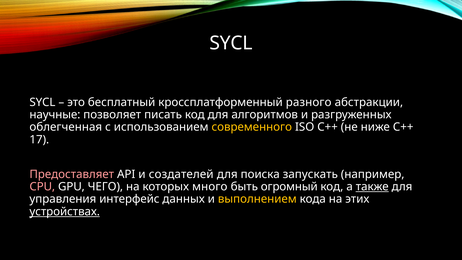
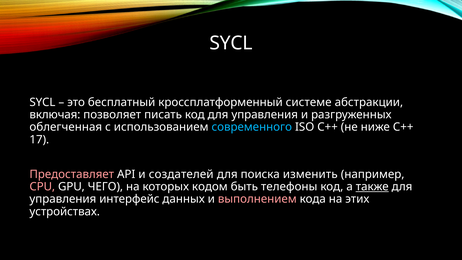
разного: разного -> системе
научные: научные -> включая
код для алгоритмов: алгоритмов -> управления
современного colour: yellow -> light blue
запускать: запускать -> изменить
много: много -> кодом
огромный: огромный -> телефоны
выполнением colour: yellow -> pink
устройствах underline: present -> none
